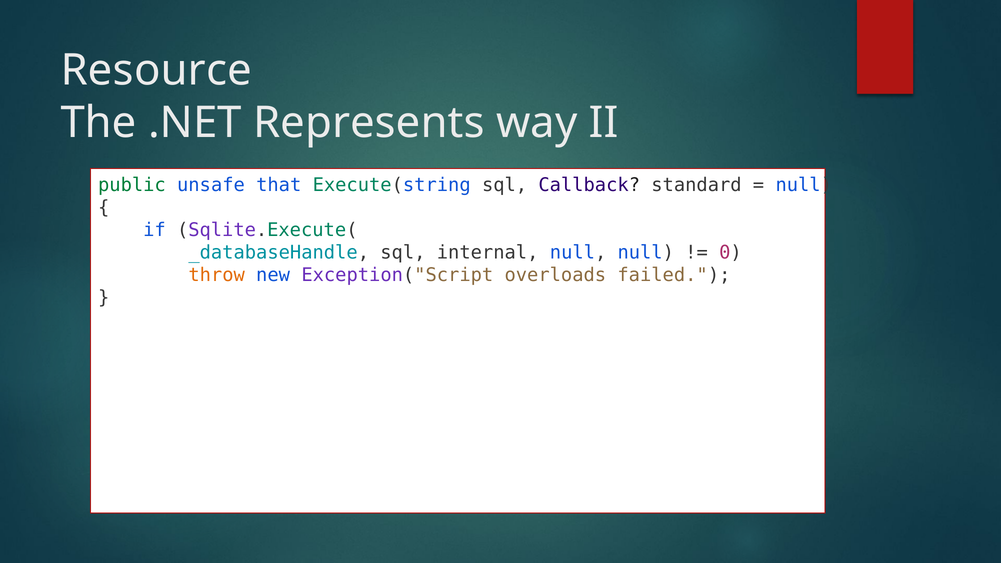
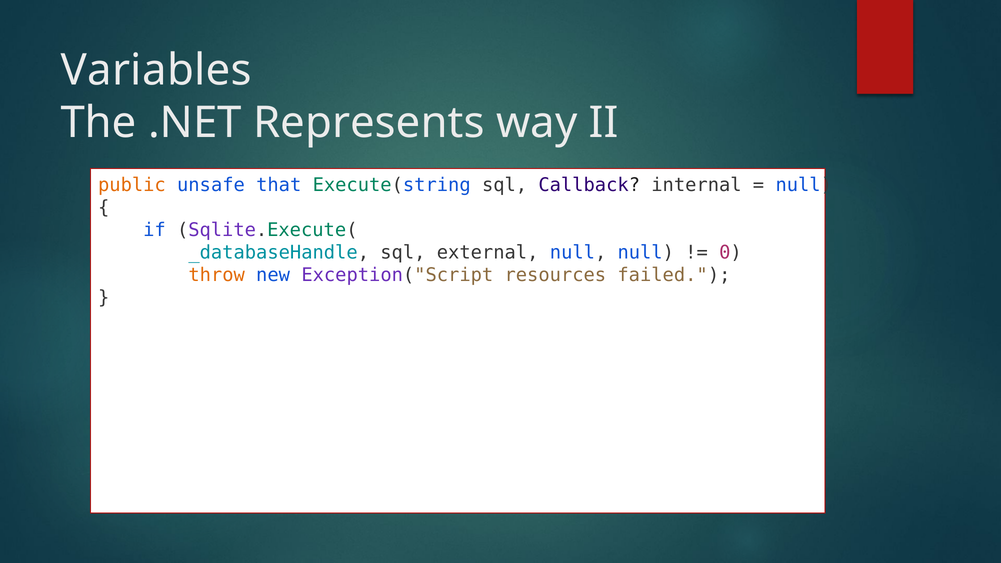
Resource: Resource -> Variables
public colour: green -> orange
standard: standard -> internal
internal: internal -> external
overloads: overloads -> resources
